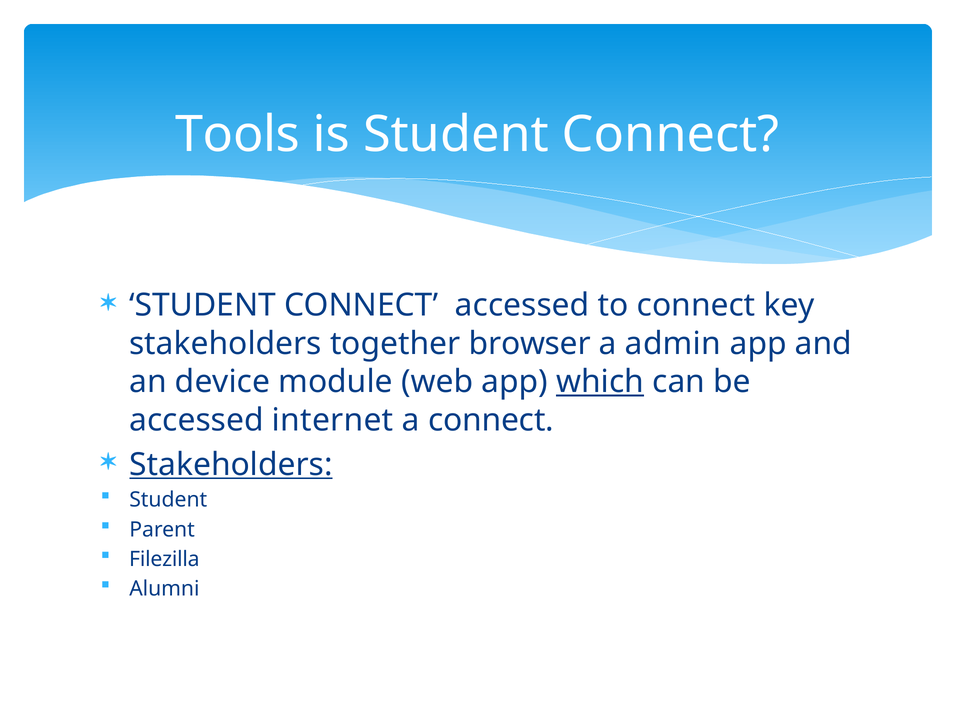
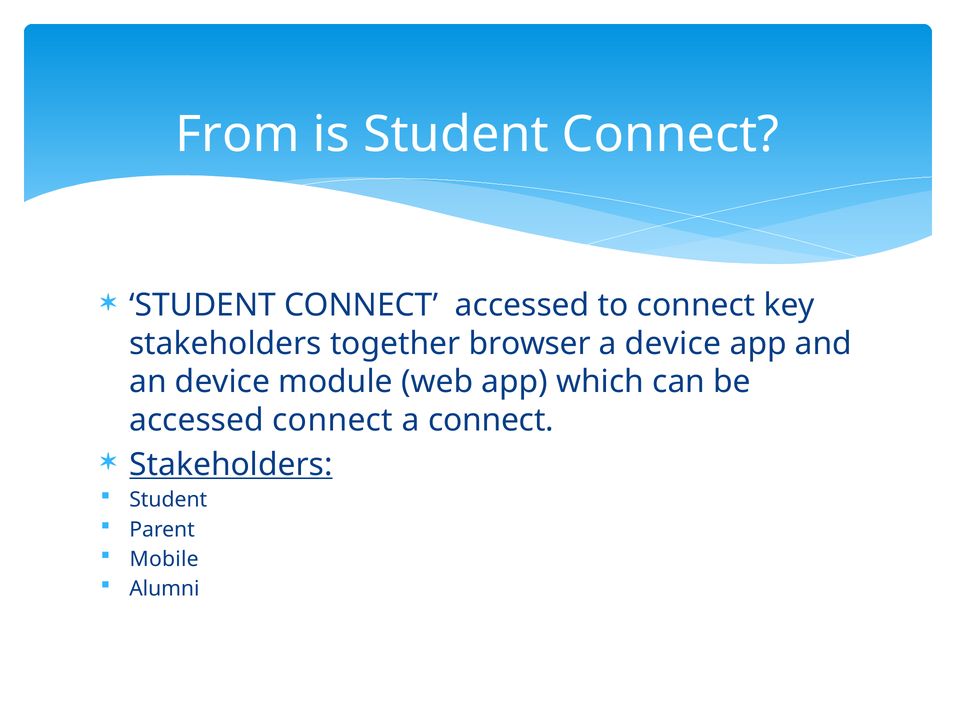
Tools: Tools -> From
a admin: admin -> device
which underline: present -> none
accessed internet: internet -> connect
Filezilla: Filezilla -> Mobile
